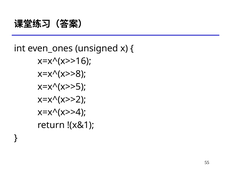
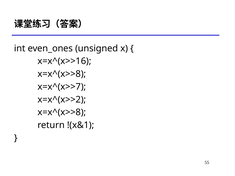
x=x^(x>>5: x=x^(x>>5 -> x=x^(x>>7
x=x^(x>>4 at (62, 112): x=x^(x>>4 -> x=x^(x>>8
